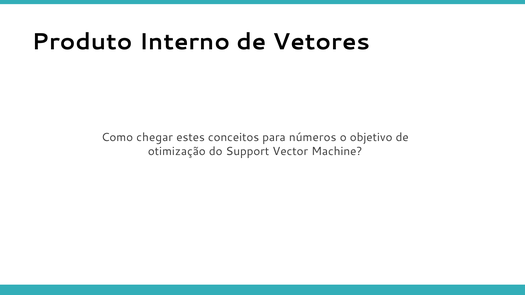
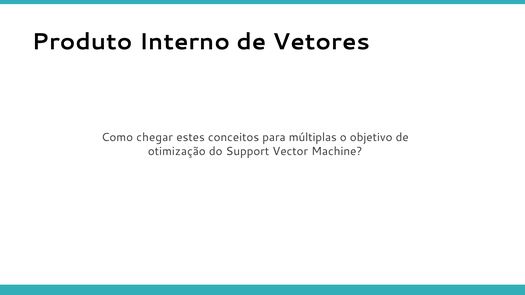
números: números -> múltiplas
